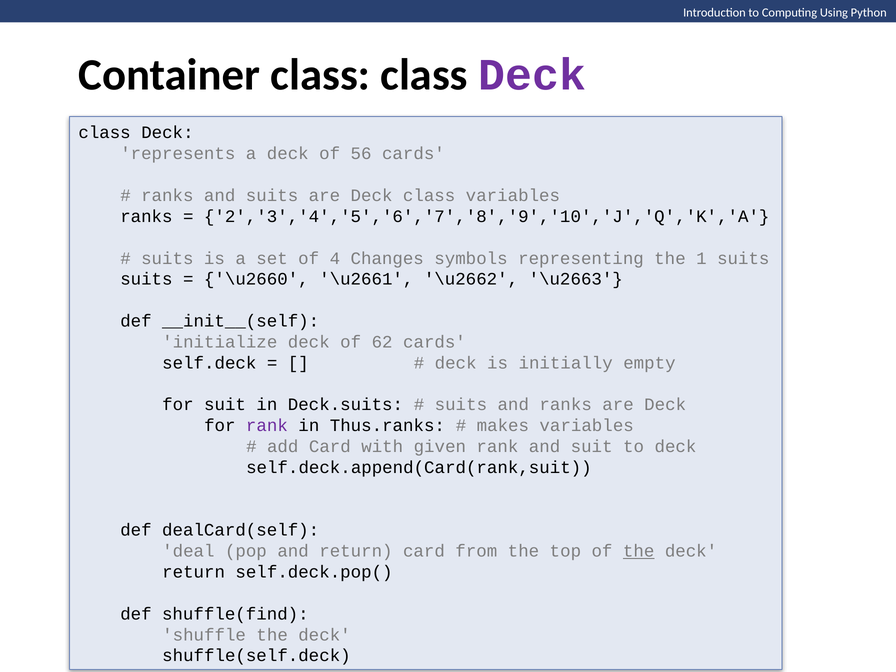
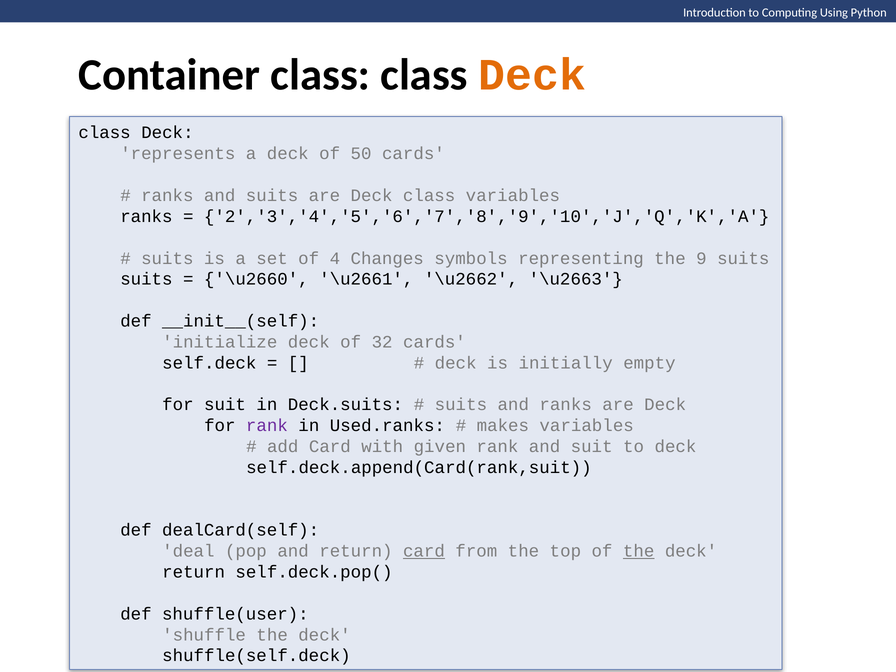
Deck at (532, 75) colour: purple -> orange
56: 56 -> 50
1: 1 -> 9
62: 62 -> 32
Thus.ranks: Thus.ranks -> Used.ranks
card at (424, 551) underline: none -> present
shuffle(find: shuffle(find -> shuffle(user
